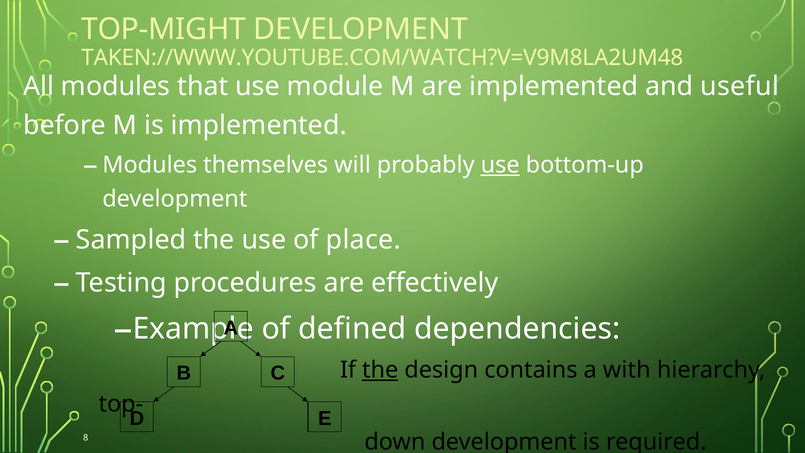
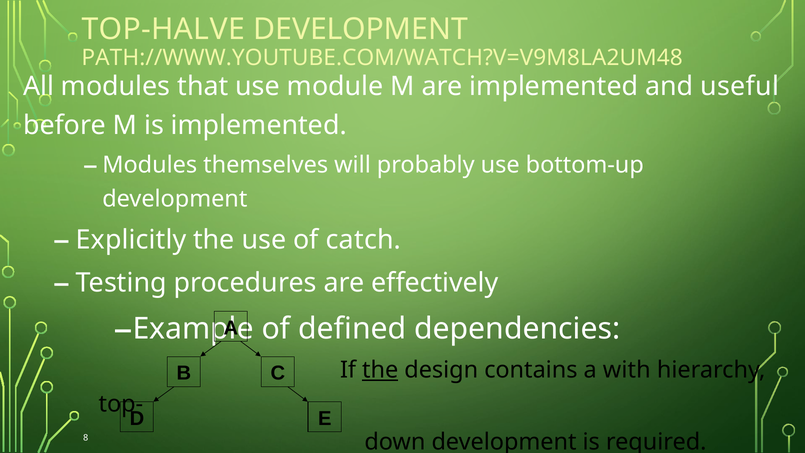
TOP-MIGHT: TOP-MIGHT -> TOP-HALVE
TAKEN://WWW.YOUTUBE.COM/WATCH?V=V9M8LA2UM48: TAKEN://WWW.YOUTUBE.COM/WATCH?V=V9M8LA2UM48 -> PATH://WWW.YOUTUBE.COM/WATCH?V=V9M8LA2UM48
use at (500, 165) underline: present -> none
Sampled: Sampled -> Explicitly
place: place -> catch
